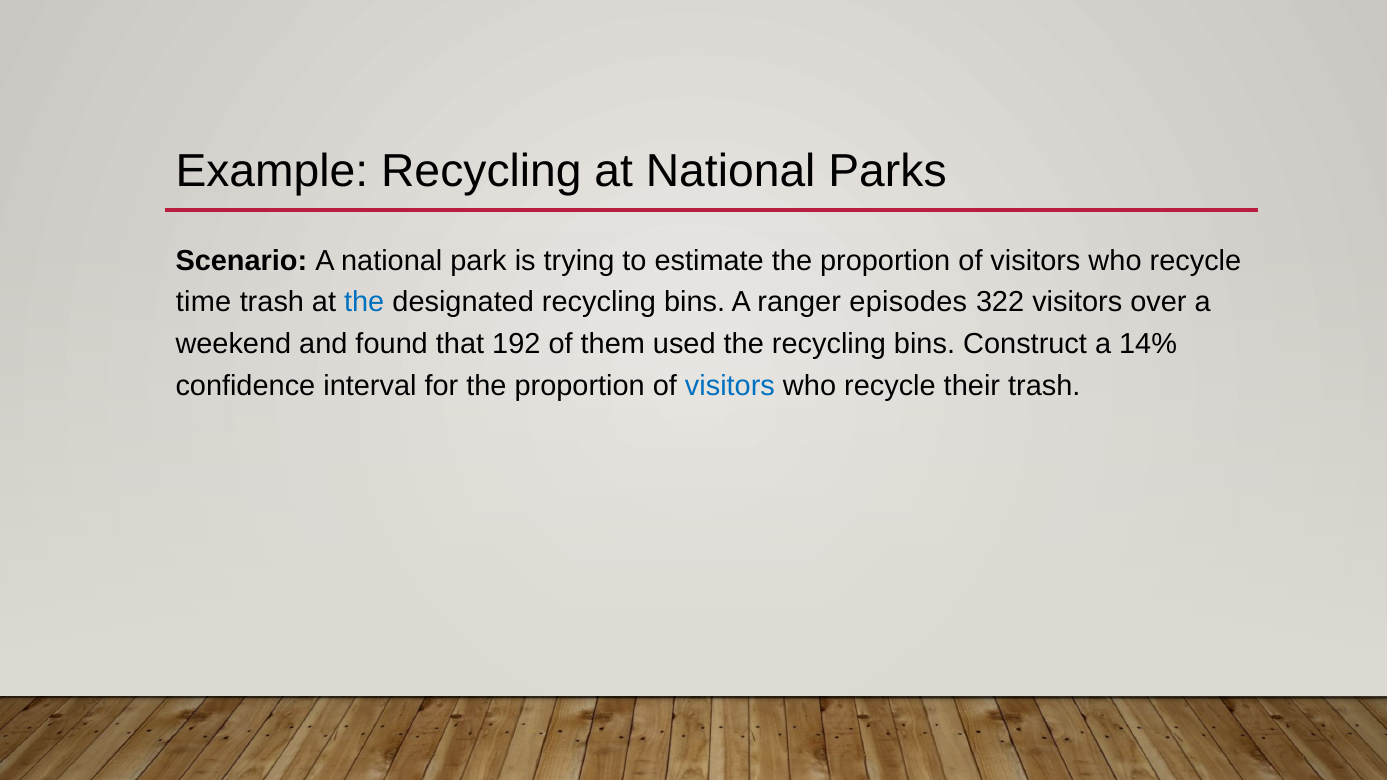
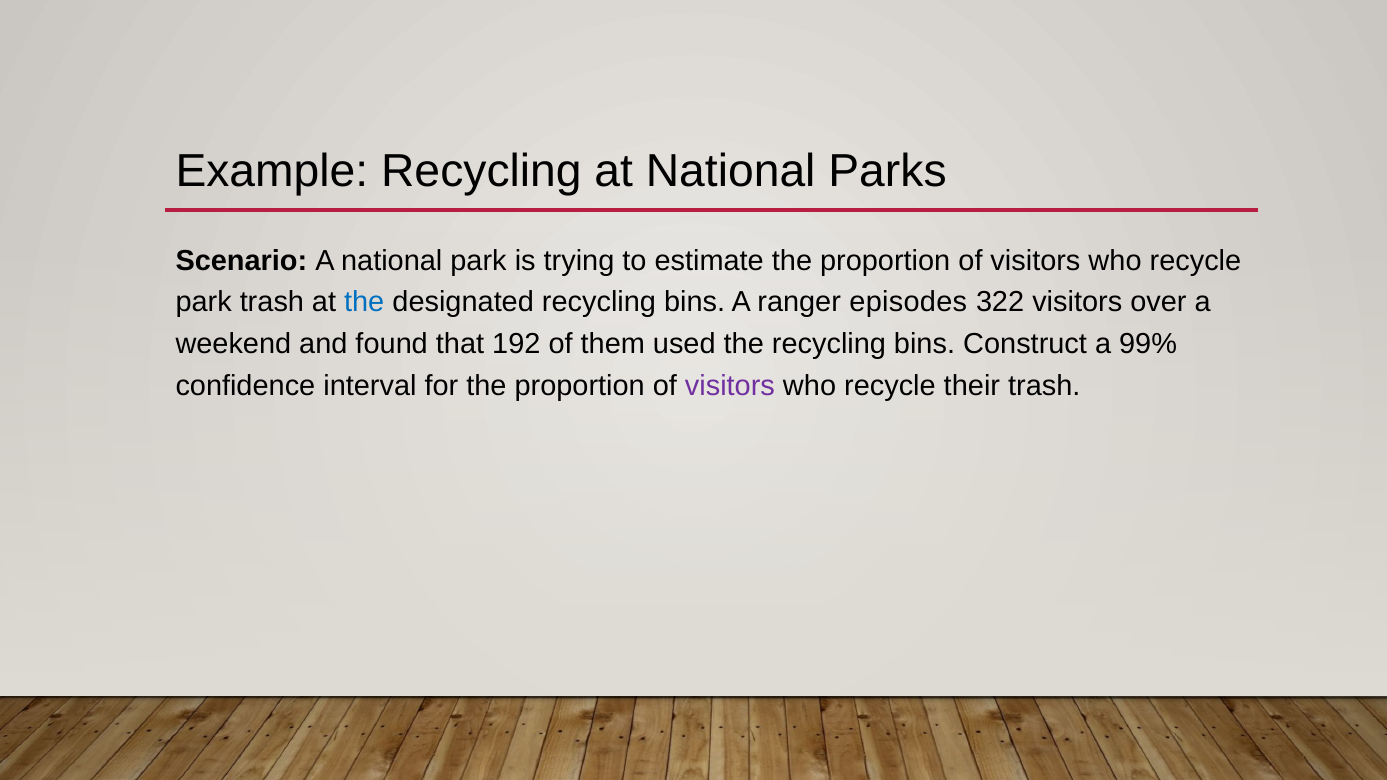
time at (203, 302): time -> park
14%: 14% -> 99%
visitors at (730, 386) colour: blue -> purple
